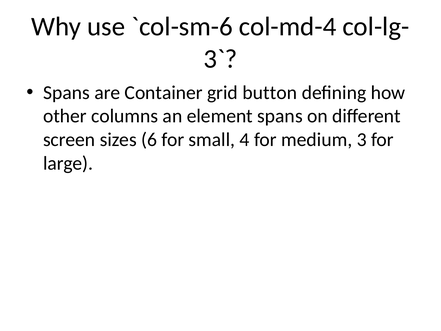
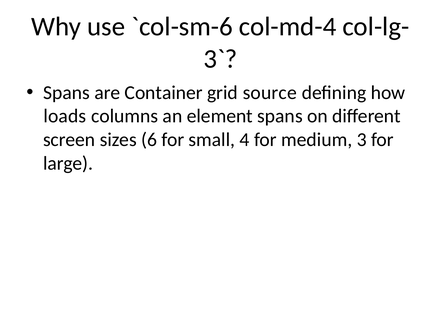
button: button -> source
other: other -> loads
